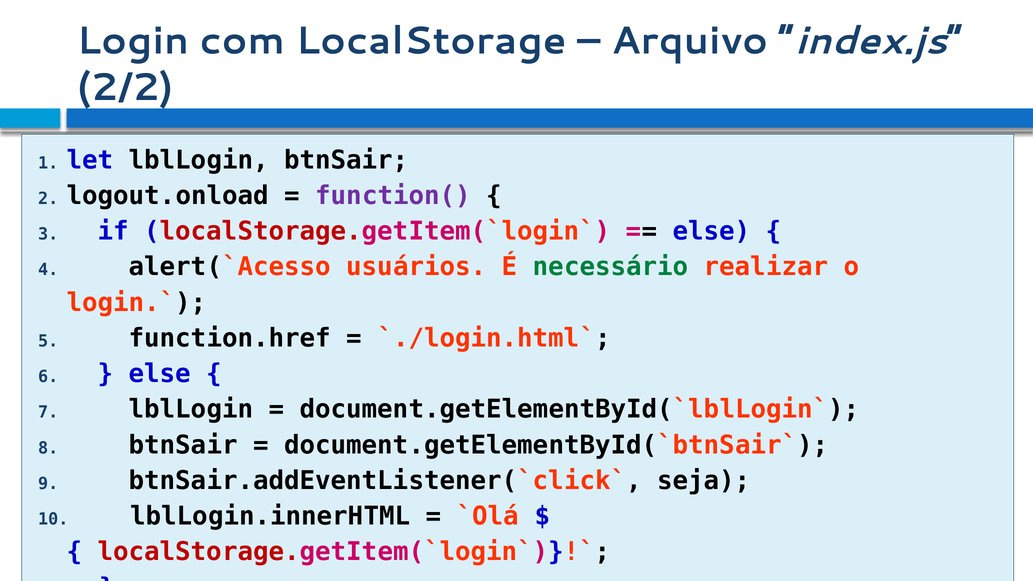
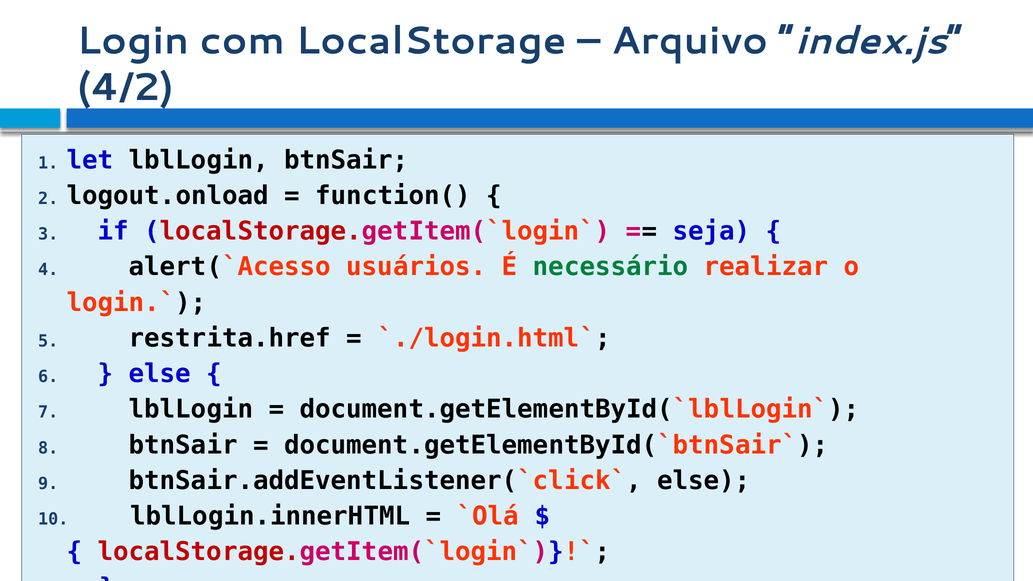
2/2: 2/2 -> 4/2
function( colour: purple -> black
else at (711, 231): else -> seja
function.href: function.href -> restrita.href
seja at (704, 481): seja -> else
